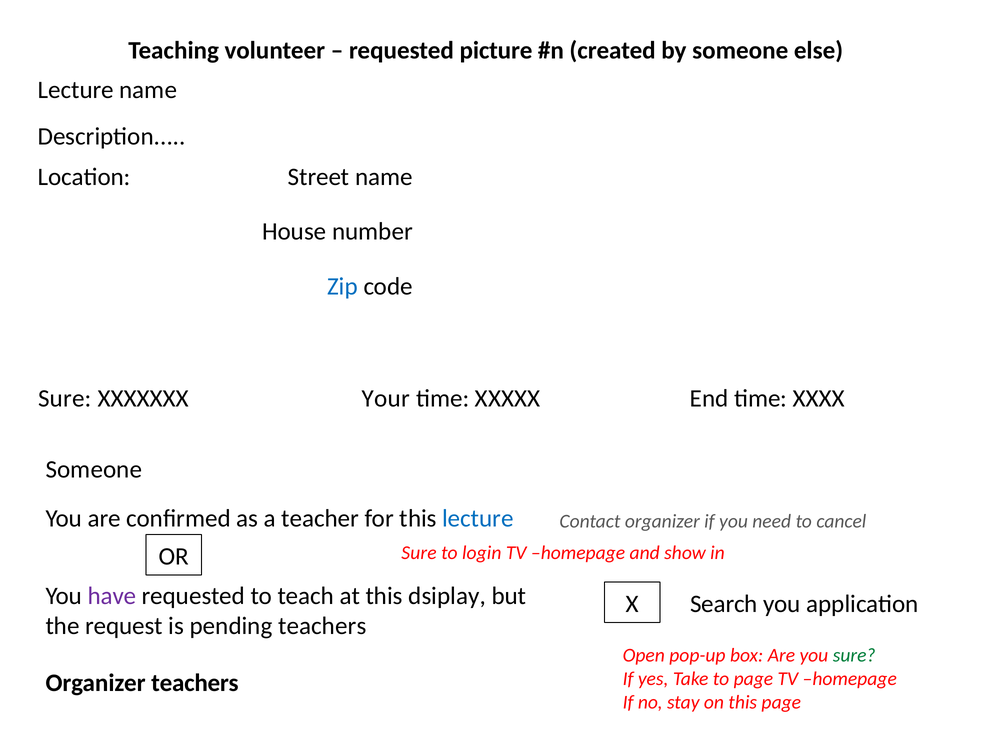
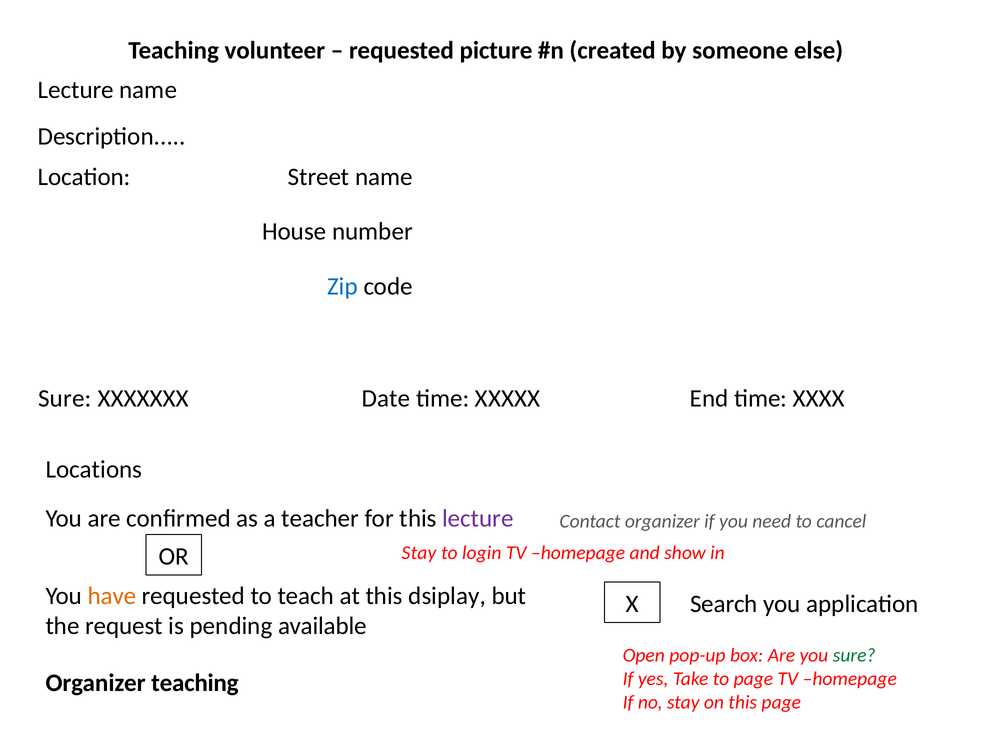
Your: Your -> Date
Someone at (94, 469): Someone -> Locations
lecture at (478, 518) colour: blue -> purple
Sure at (419, 553): Sure -> Stay
have colour: purple -> orange
pending teachers: teachers -> available
Organizer teachers: teachers -> teaching
